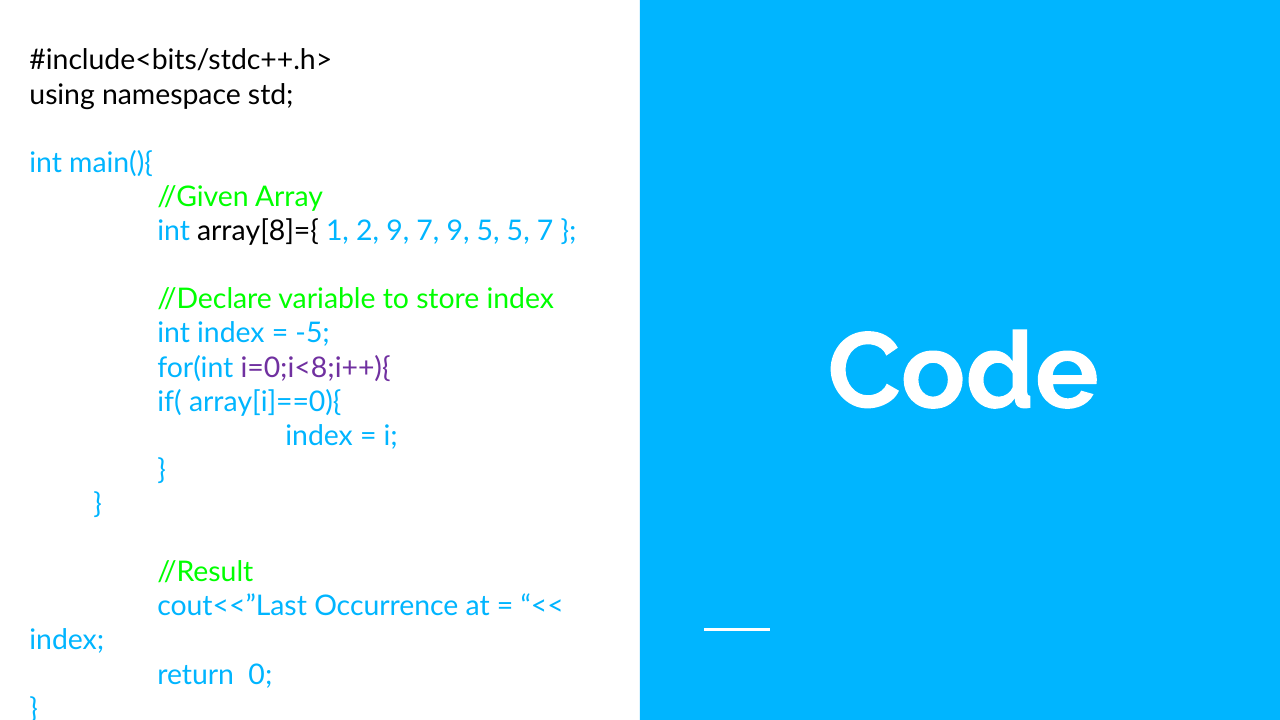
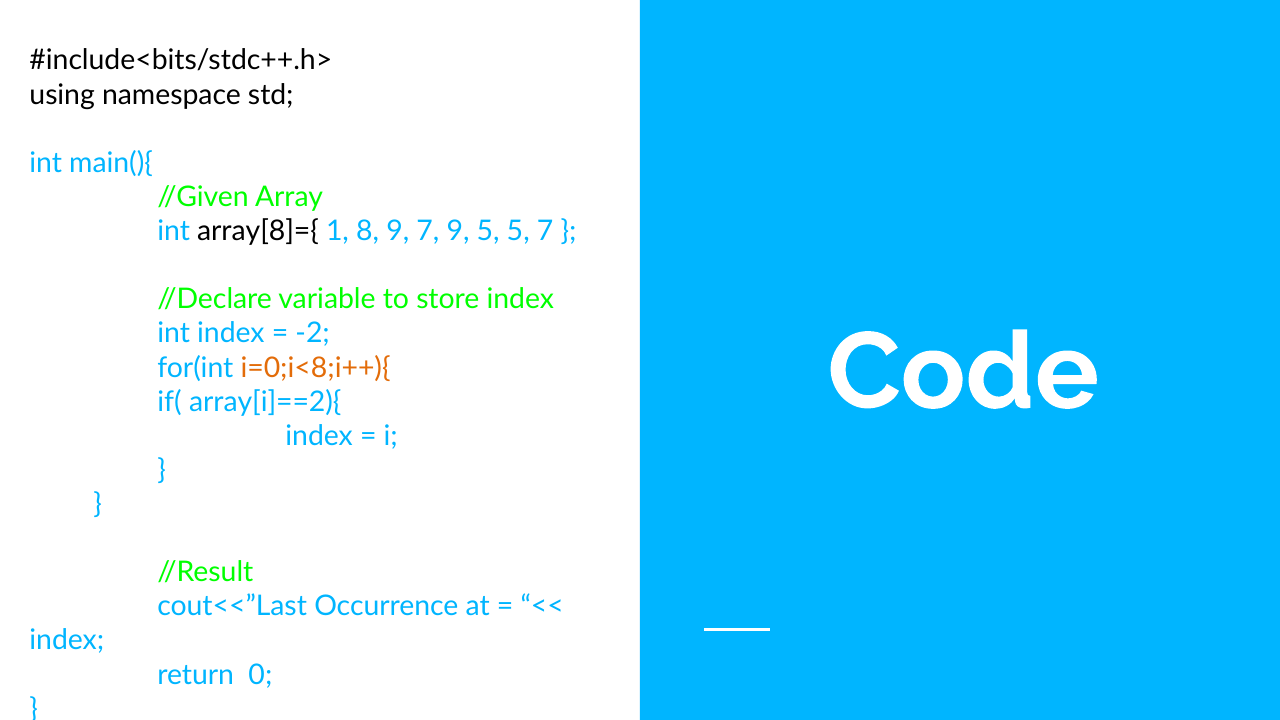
2: 2 -> 8
-5: -5 -> -2
i=0;i<8;i++){ colour: purple -> orange
array[i]==0){: array[i]==0){ -> array[i]==2){
